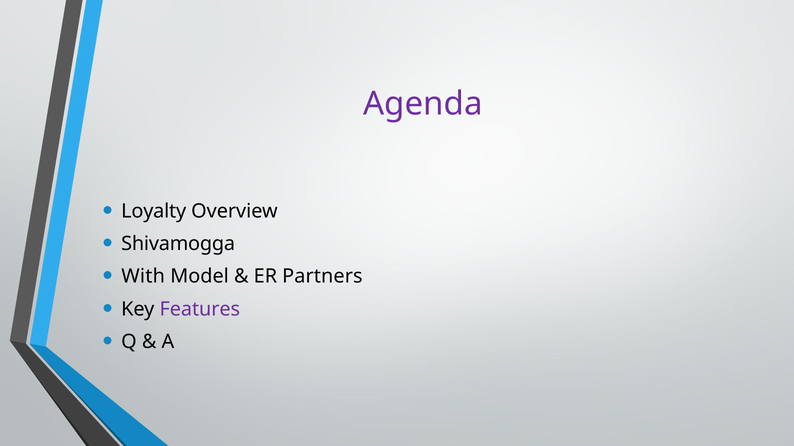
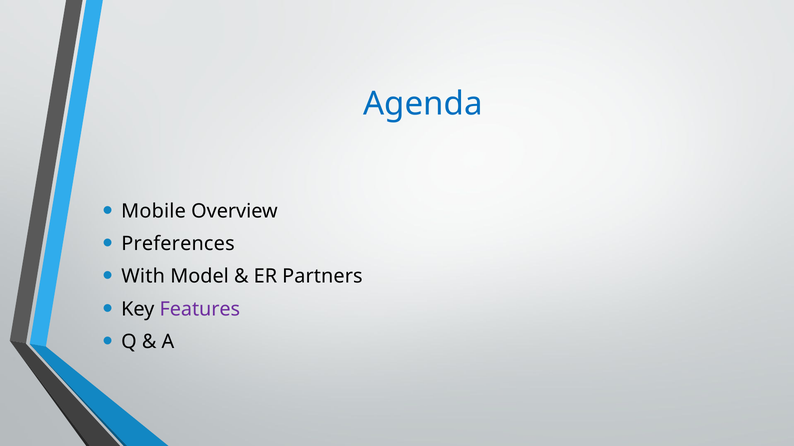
Agenda colour: purple -> blue
Loyalty: Loyalty -> Mobile
Shivamogga: Shivamogga -> Preferences
